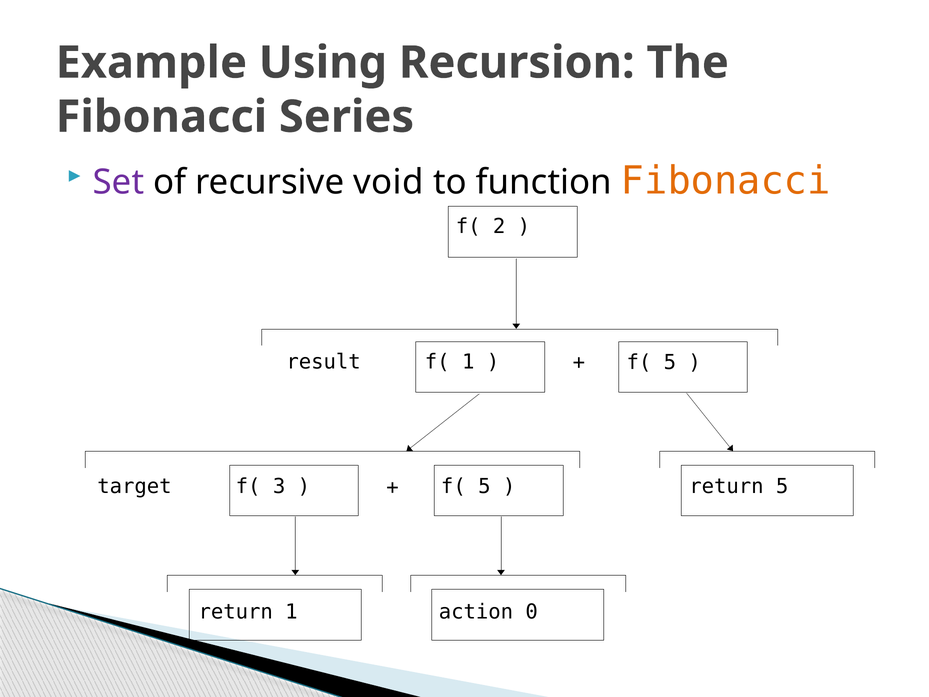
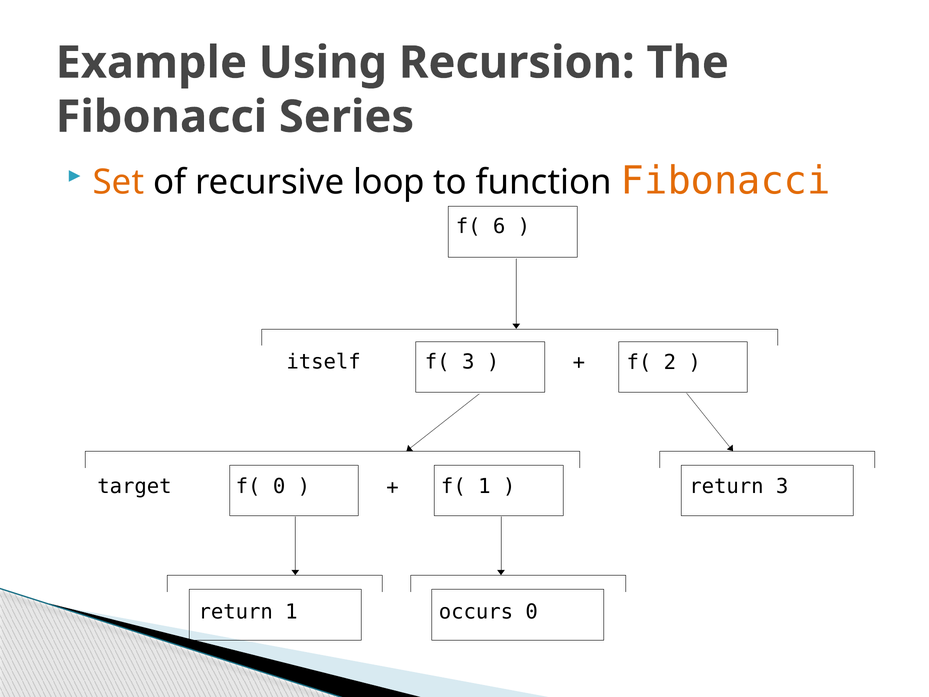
Set colour: purple -> orange
void: void -> loop
2: 2 -> 6
result: result -> itself
f( 1: 1 -> 3
5 at (670, 362): 5 -> 2
f( 3: 3 -> 0
5 at (484, 486): 5 -> 1
return 5: 5 -> 3
action: action -> occurs
